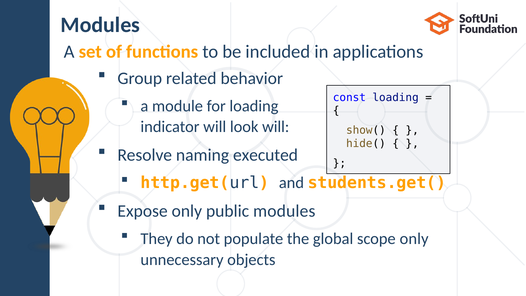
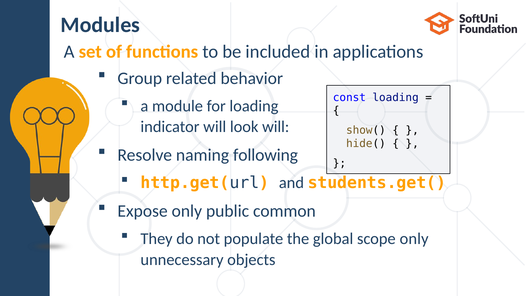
executed: executed -> following
public modules: modules -> common
